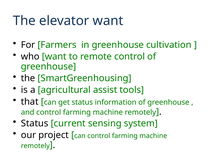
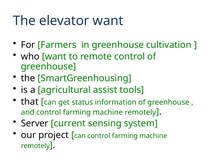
Status at (35, 124): Status -> Server
